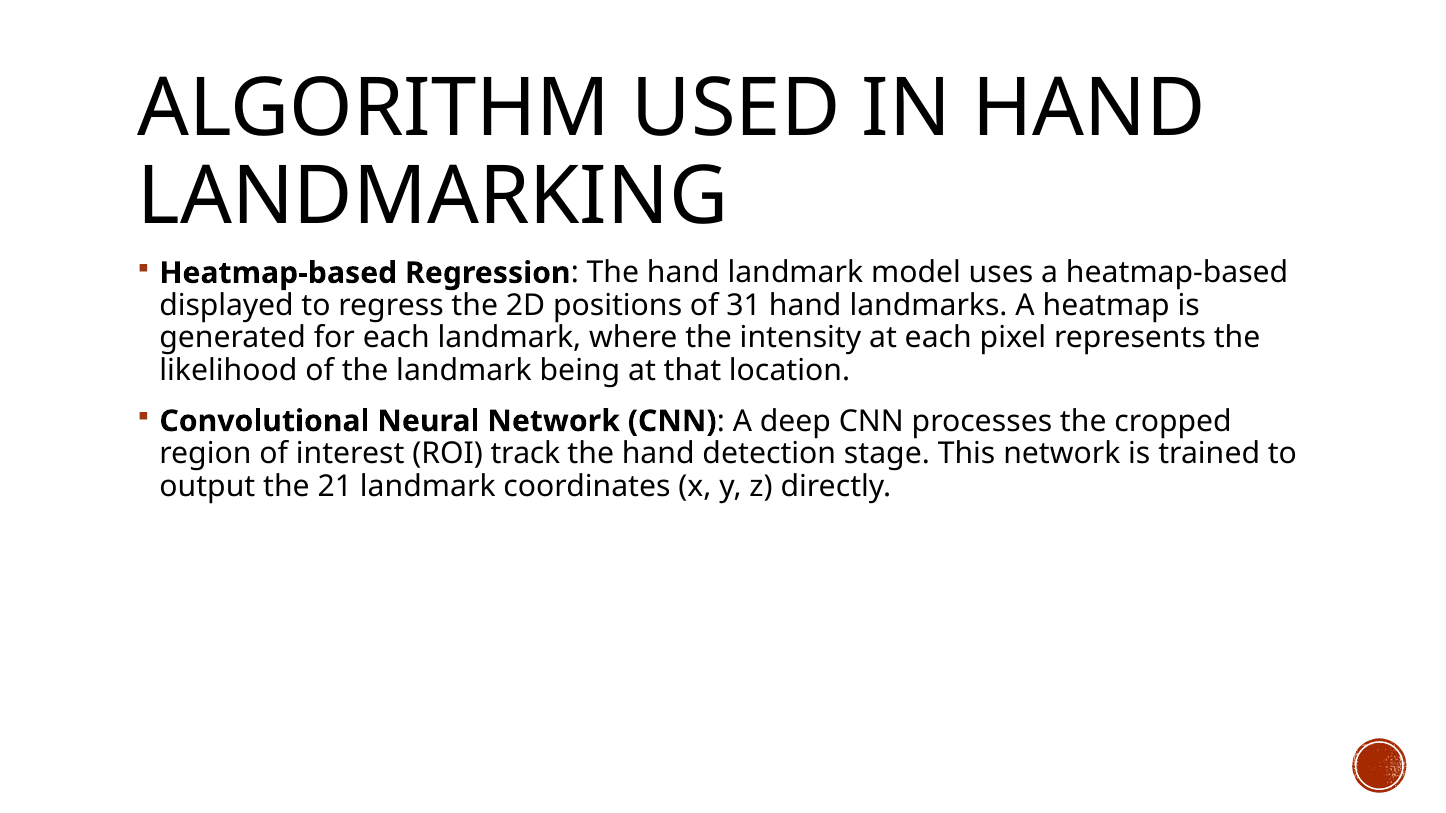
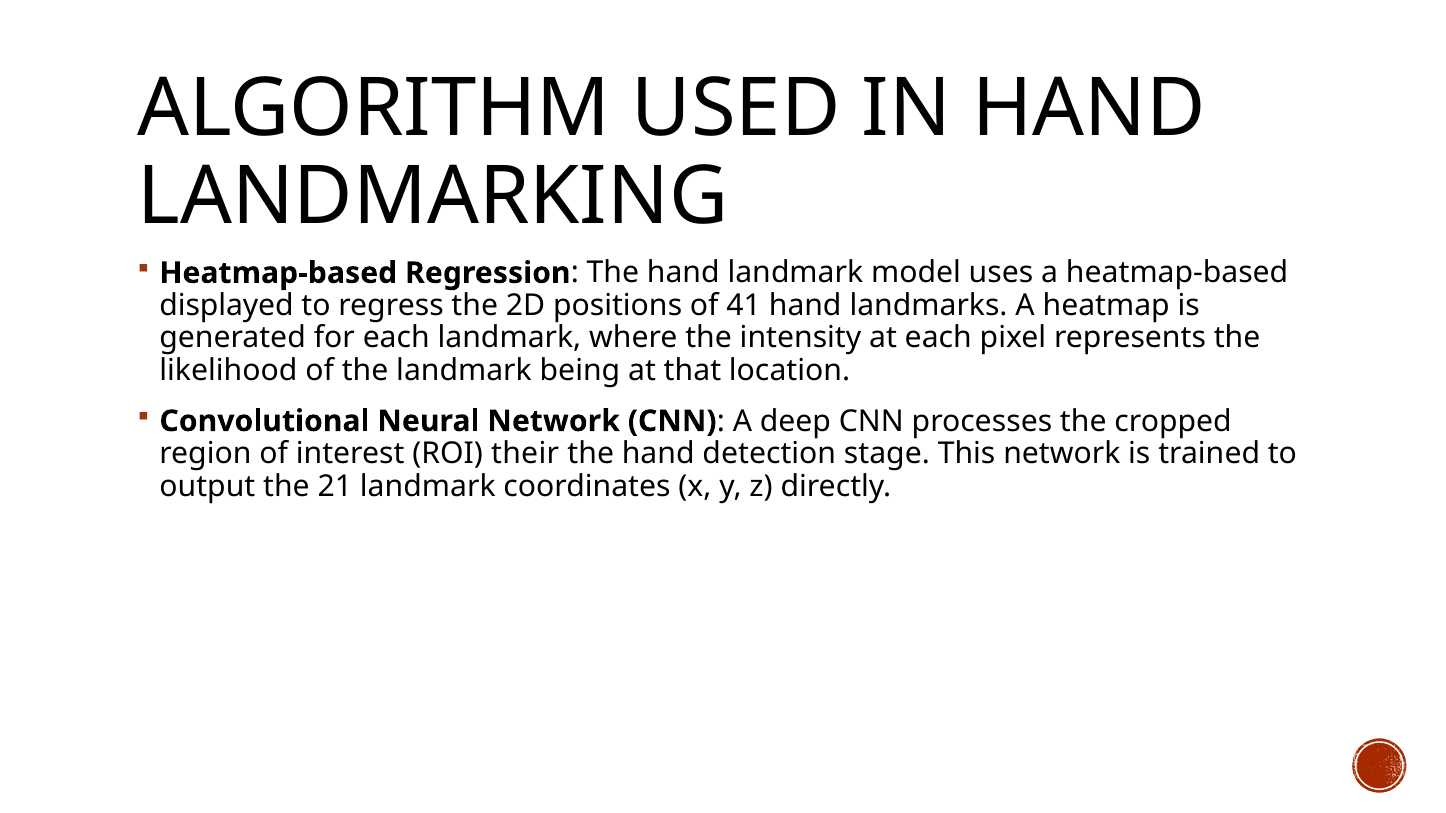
31: 31 -> 41
track: track -> their
